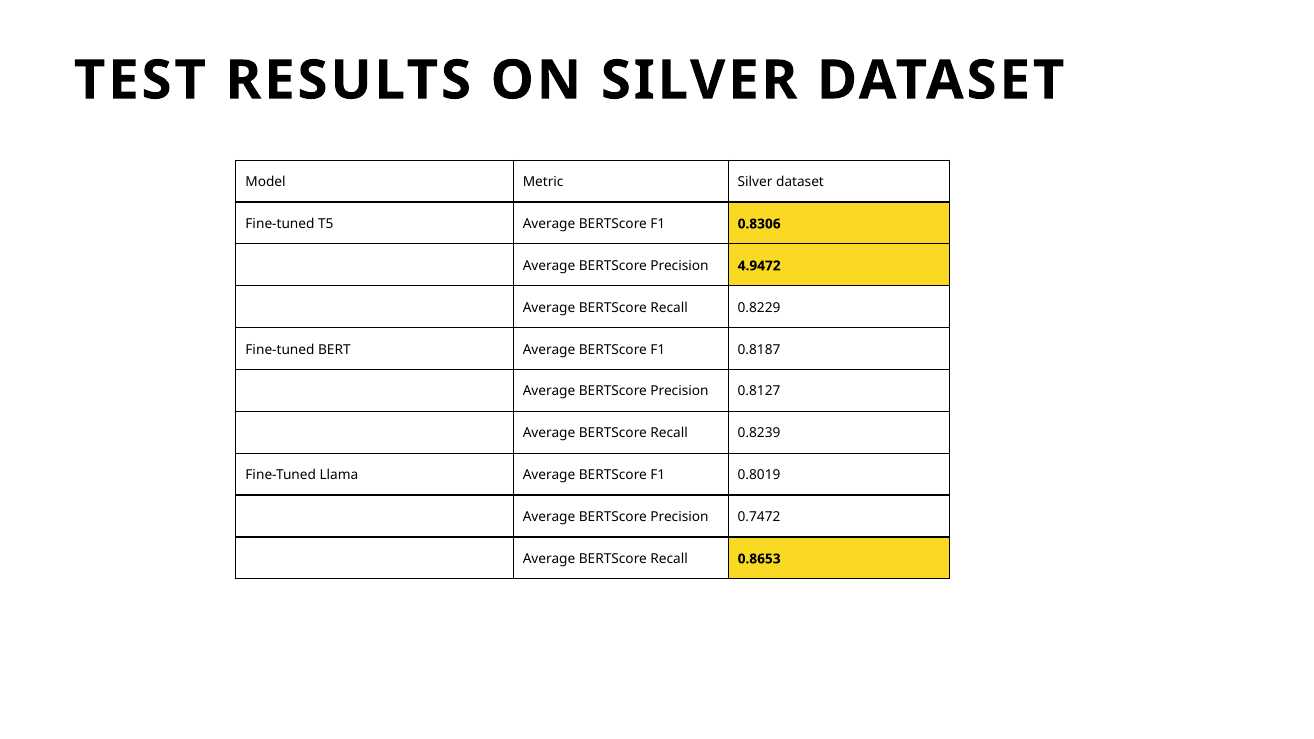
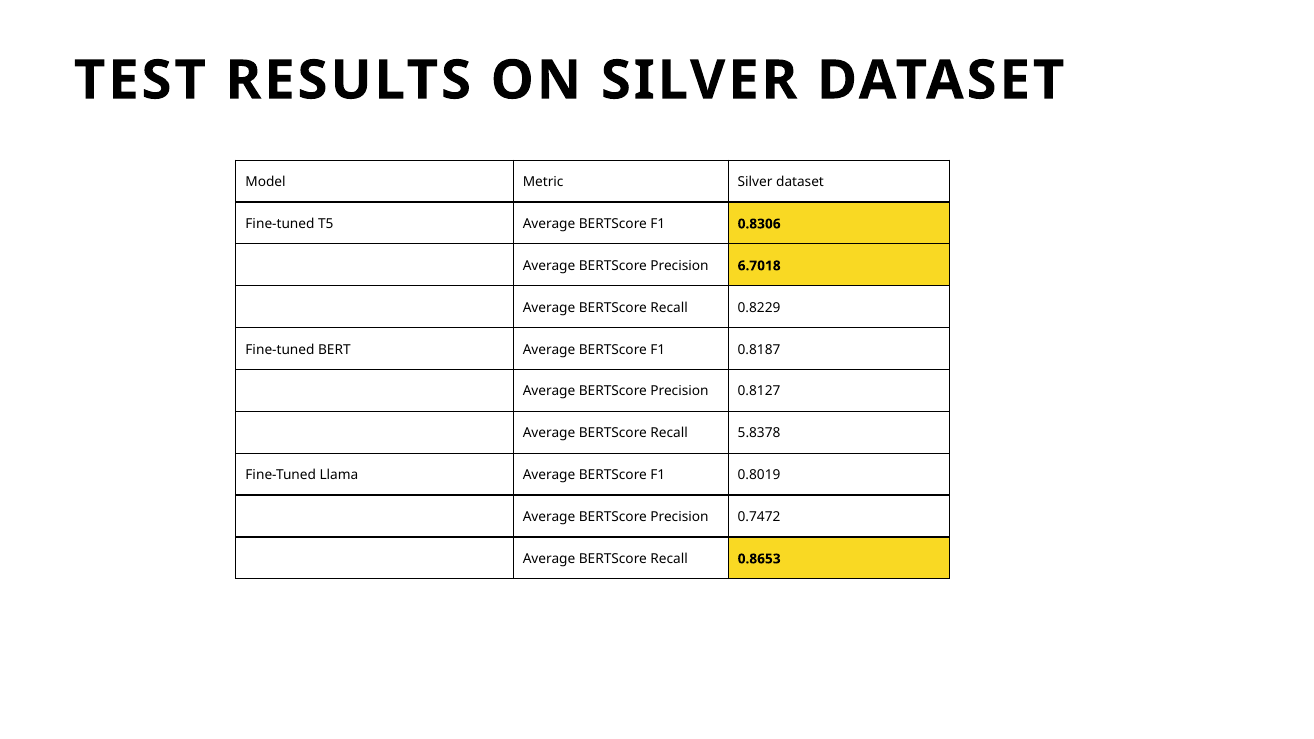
4.9472: 4.9472 -> 6.7018
0.8239: 0.8239 -> 5.8378
